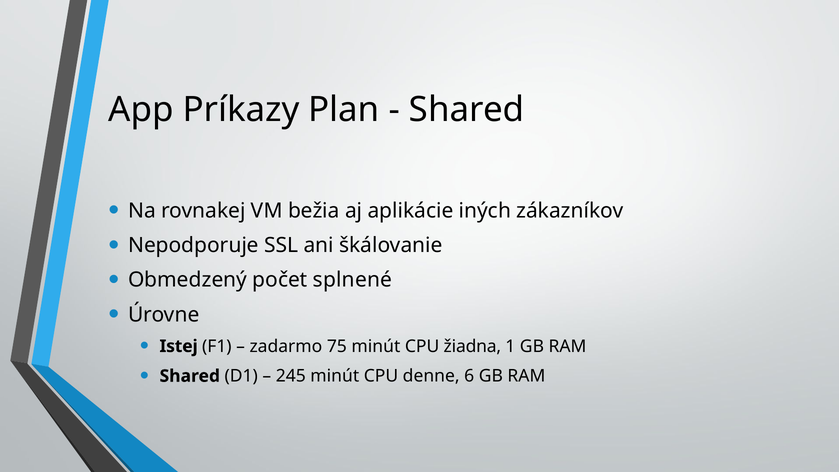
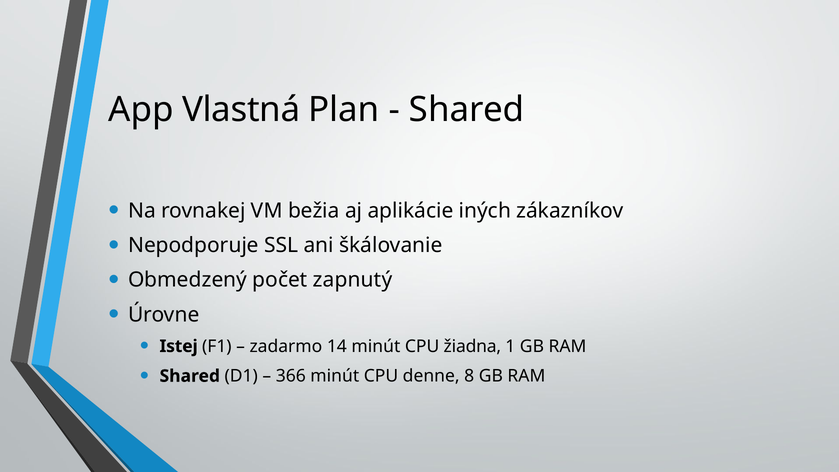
Príkazy: Príkazy -> Vlastná
splnené: splnené -> zapnutý
75: 75 -> 14
245: 245 -> 366
6: 6 -> 8
